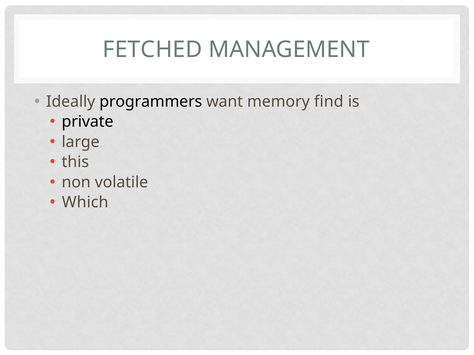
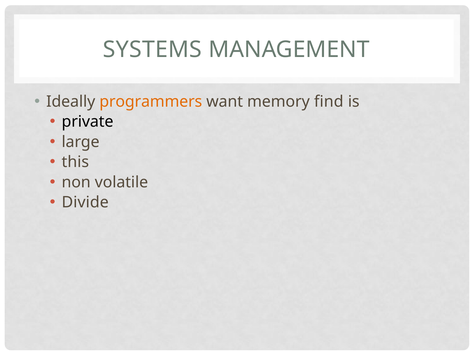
FETCHED: FETCHED -> SYSTEMS
programmers colour: black -> orange
Which: Which -> Divide
